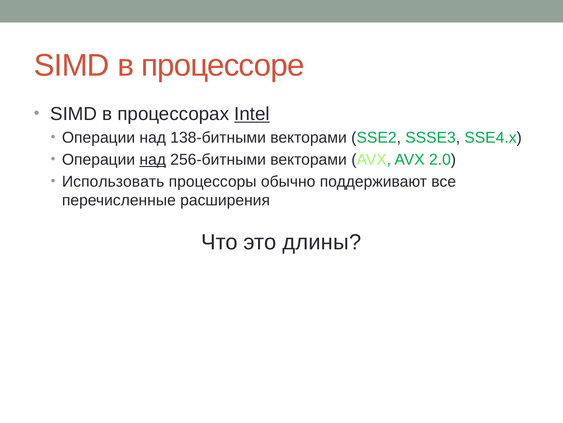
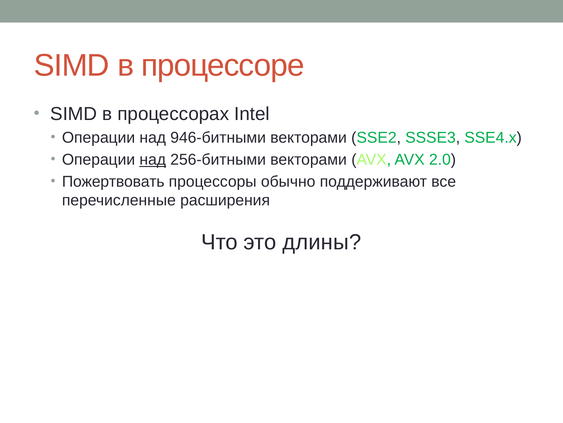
Intel underline: present -> none
138-битными: 138-битными -> 946-битными
Использовать: Использовать -> Пожертвовать
